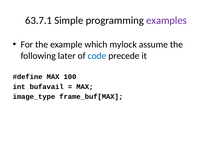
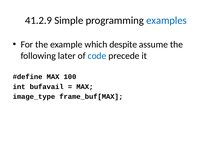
63.7.1: 63.7.1 -> 41.2.9
examples colour: purple -> blue
mylock: mylock -> despite
